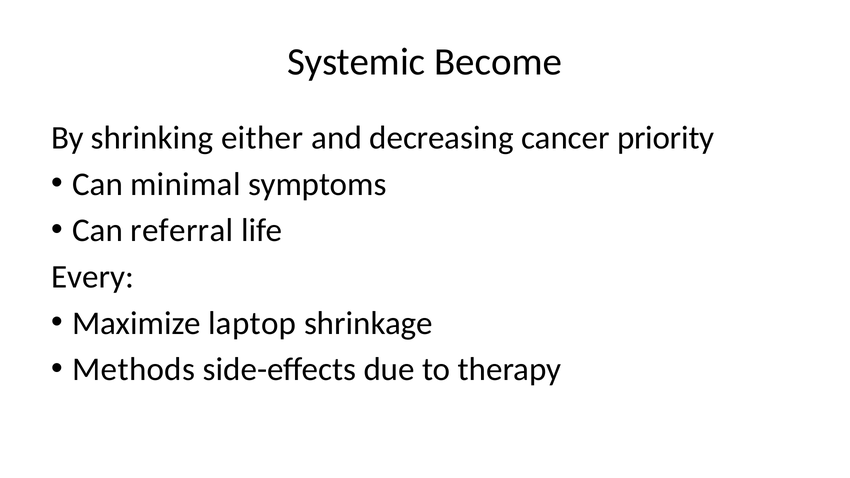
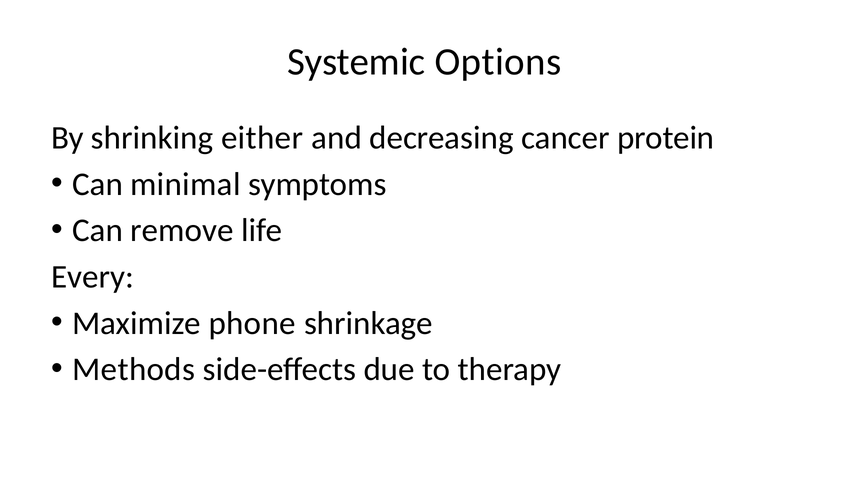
Become: Become -> Options
priority: priority -> protein
referral: referral -> remove
laptop: laptop -> phone
